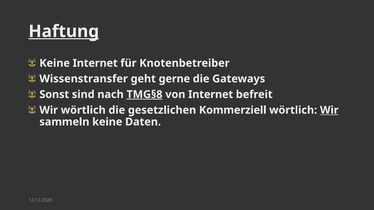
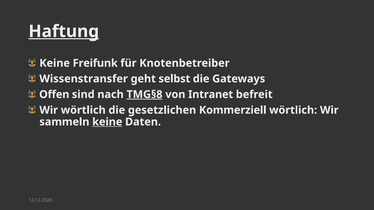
Keine Internet: Internet -> Freifunk
gerne: gerne -> selbst
Sonst: Sonst -> Offen
von Internet: Internet -> Intranet
Wir at (329, 110) underline: present -> none
keine at (107, 122) underline: none -> present
